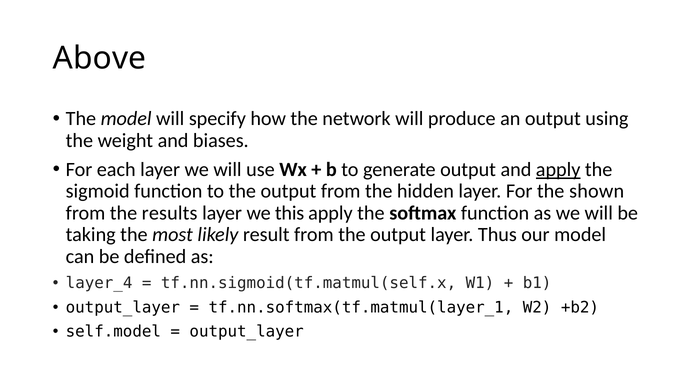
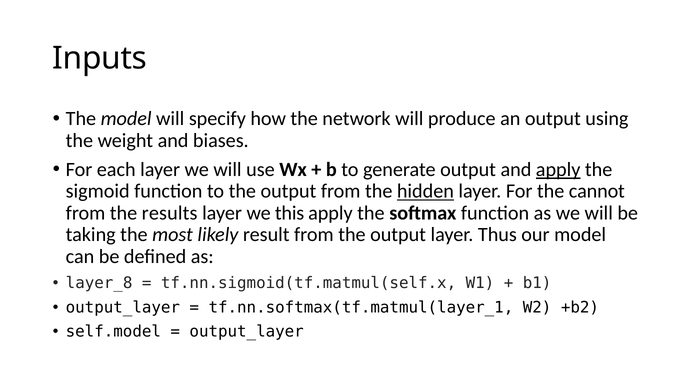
Above: Above -> Inputs
hidden underline: none -> present
shown: shown -> cannot
layer_4: layer_4 -> layer_8
